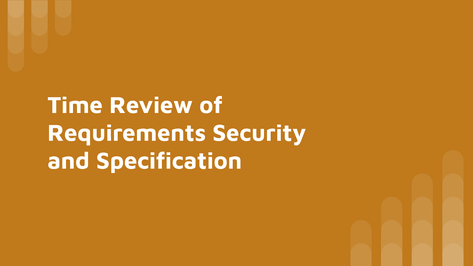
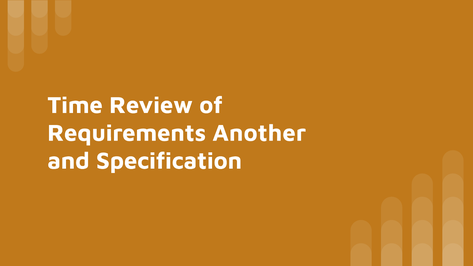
Security: Security -> Another
